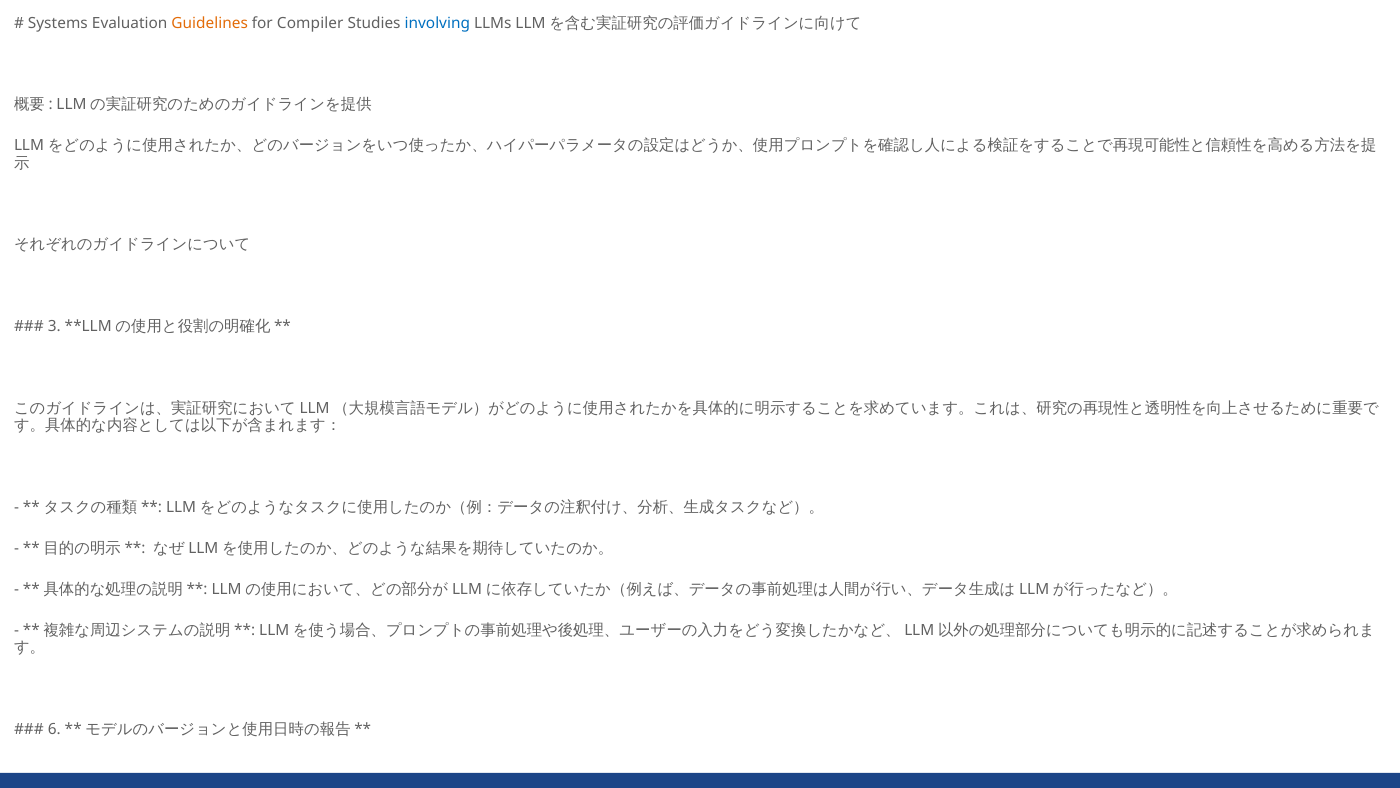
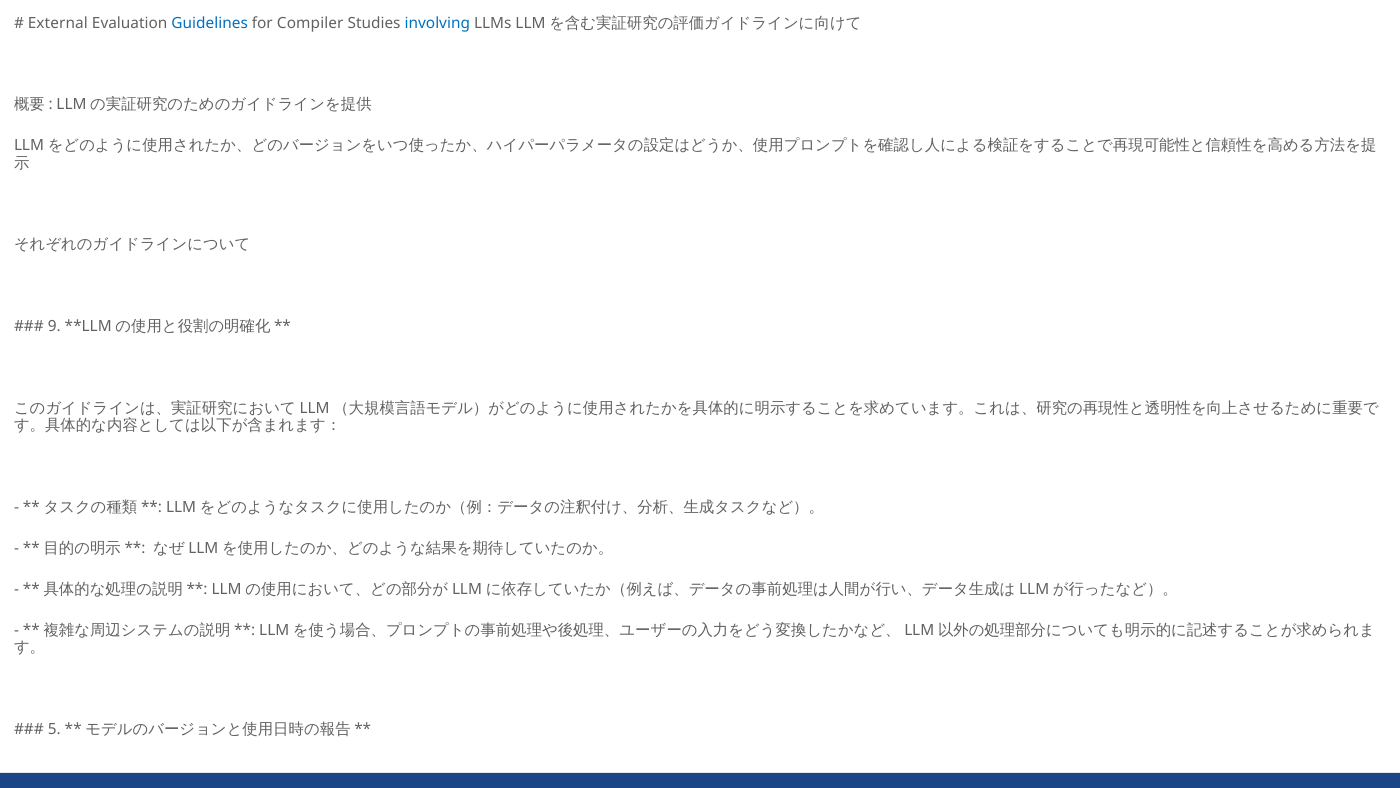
Systems: Systems -> External
Guidelines colour: orange -> blue
3 at (54, 326): 3 -> 9
6 at (54, 729): 6 -> 5
